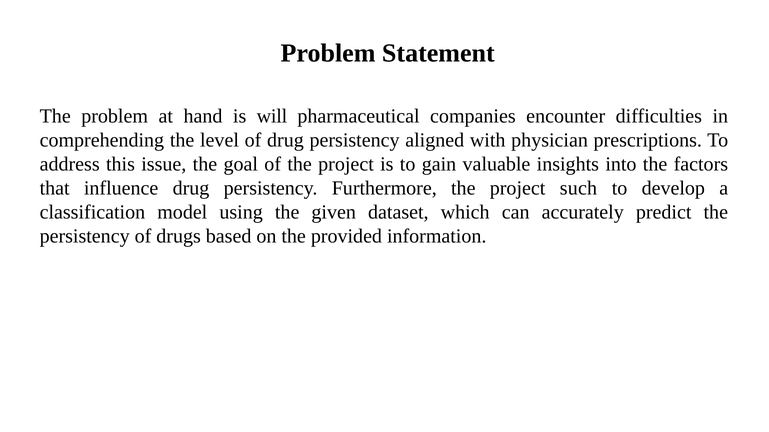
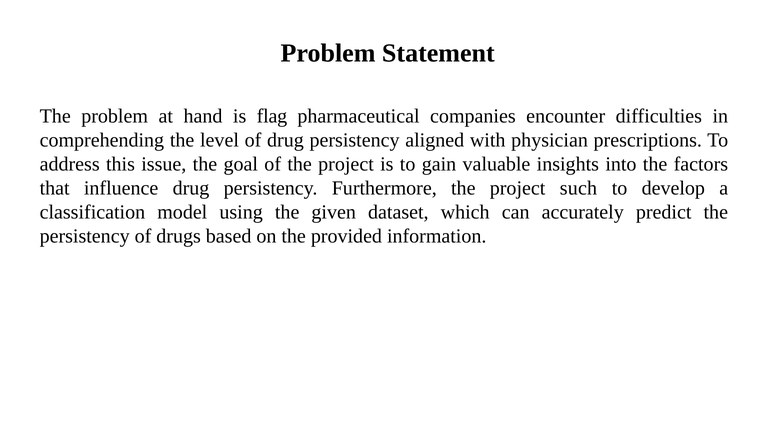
will: will -> flag
